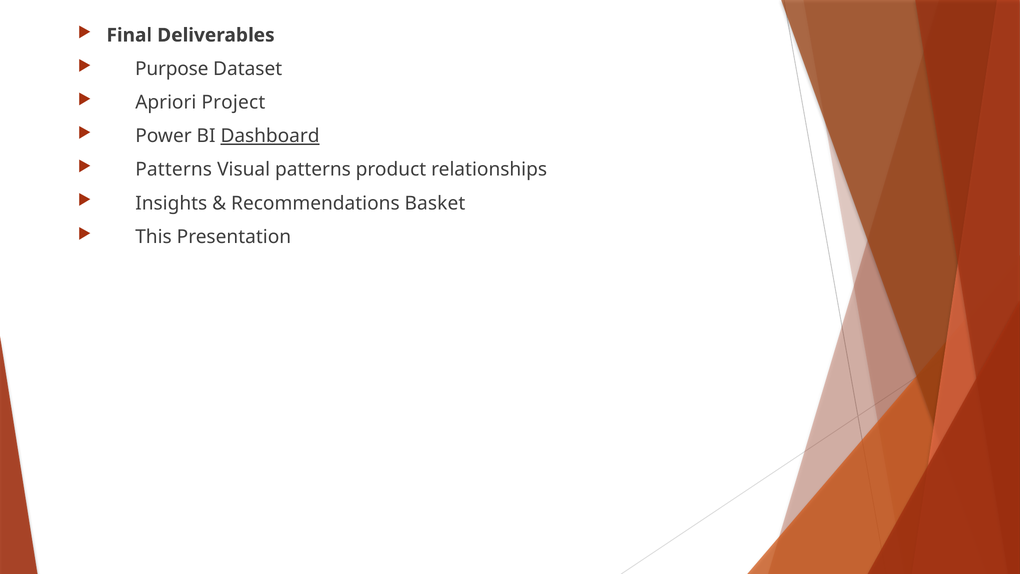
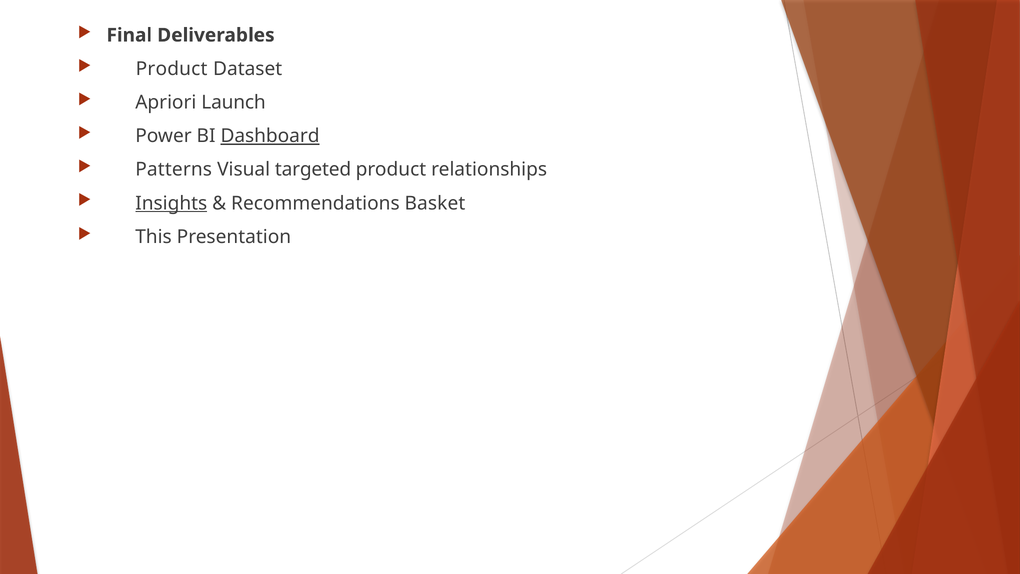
Purpose at (172, 69): Purpose -> Product
Project: Project -> Launch
Visual patterns: patterns -> targeted
Insights underline: none -> present
